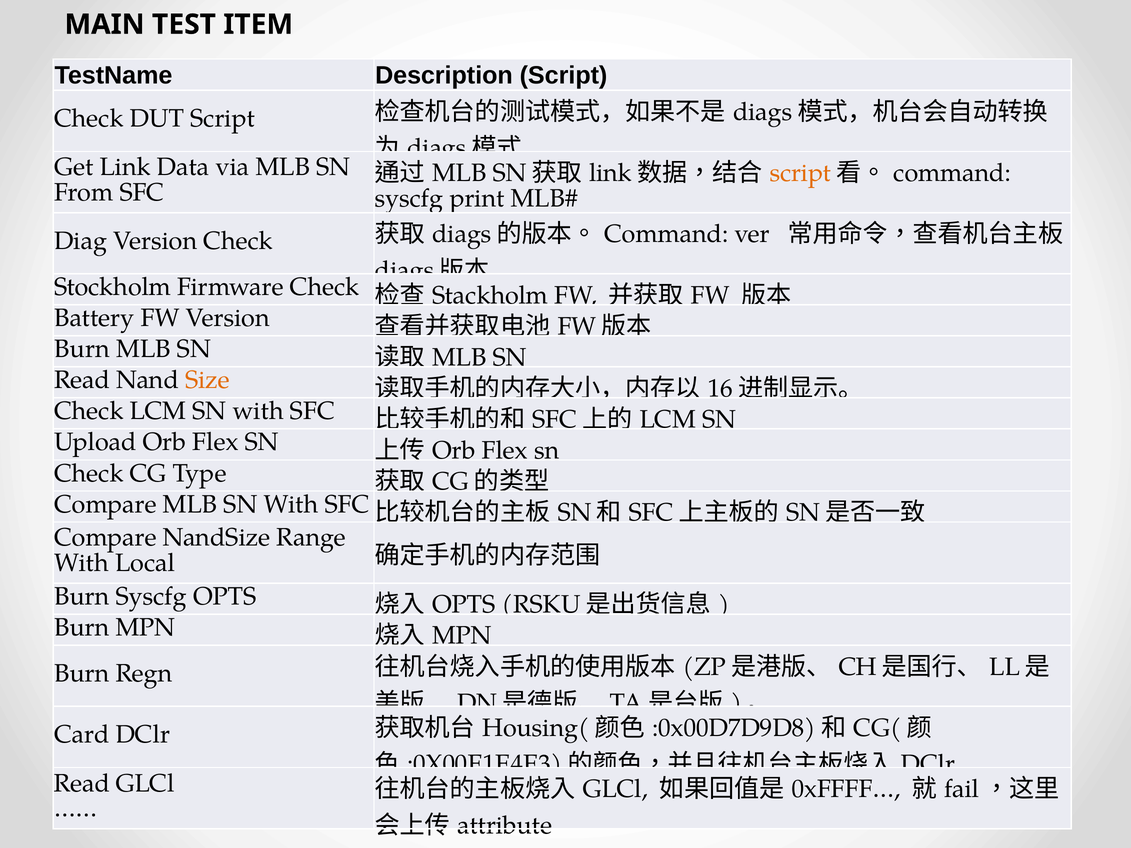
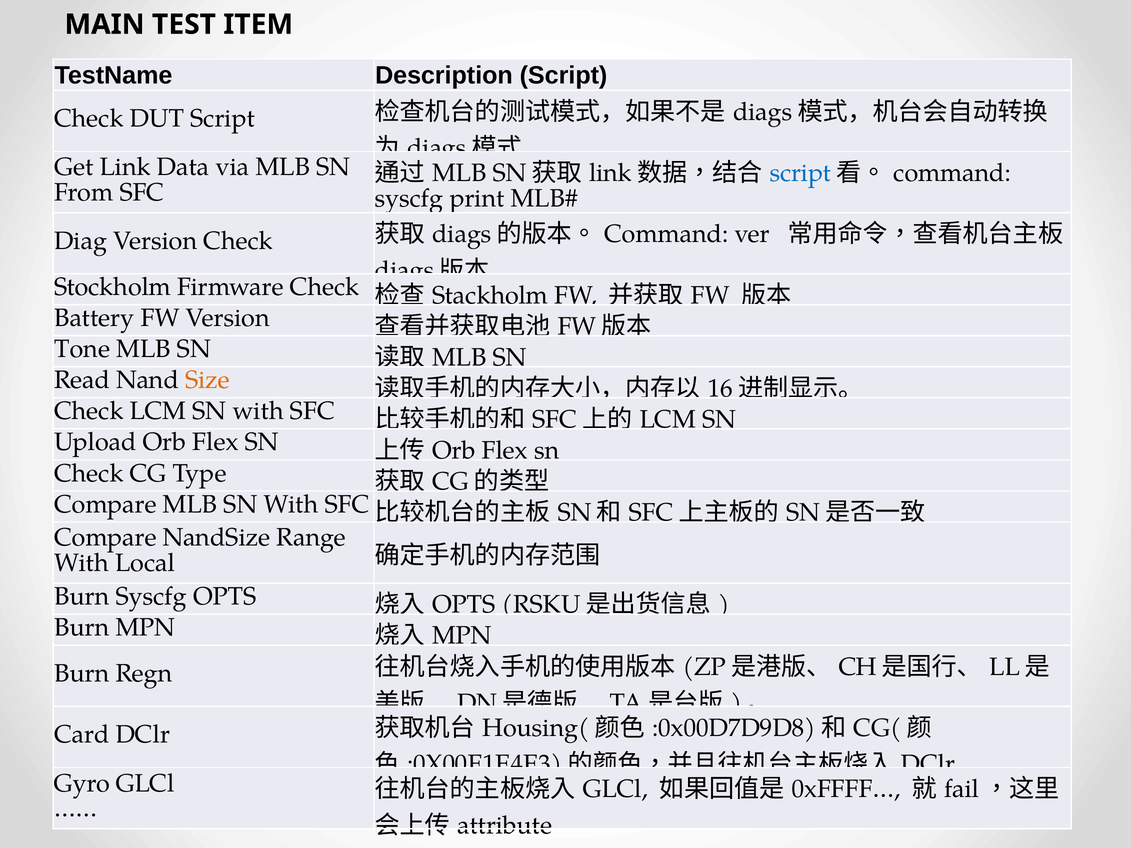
script at (800, 173) colour: orange -> blue
Burn at (82, 349): Burn -> Tone
Read at (82, 783): Read -> Gyro
